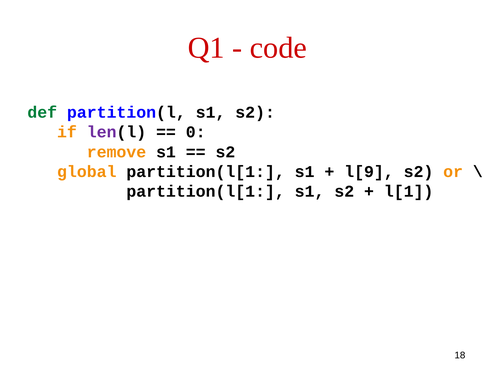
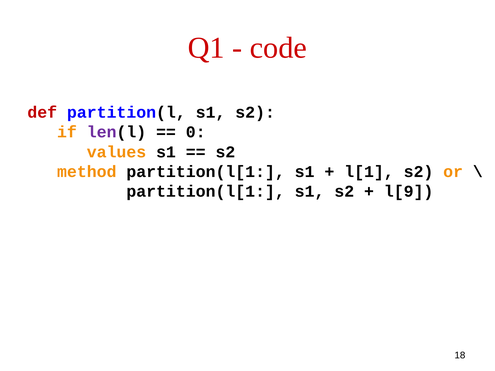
def colour: green -> red
remove: remove -> values
global: global -> method
l[9: l[9 -> l[1
l[1: l[1 -> l[9
